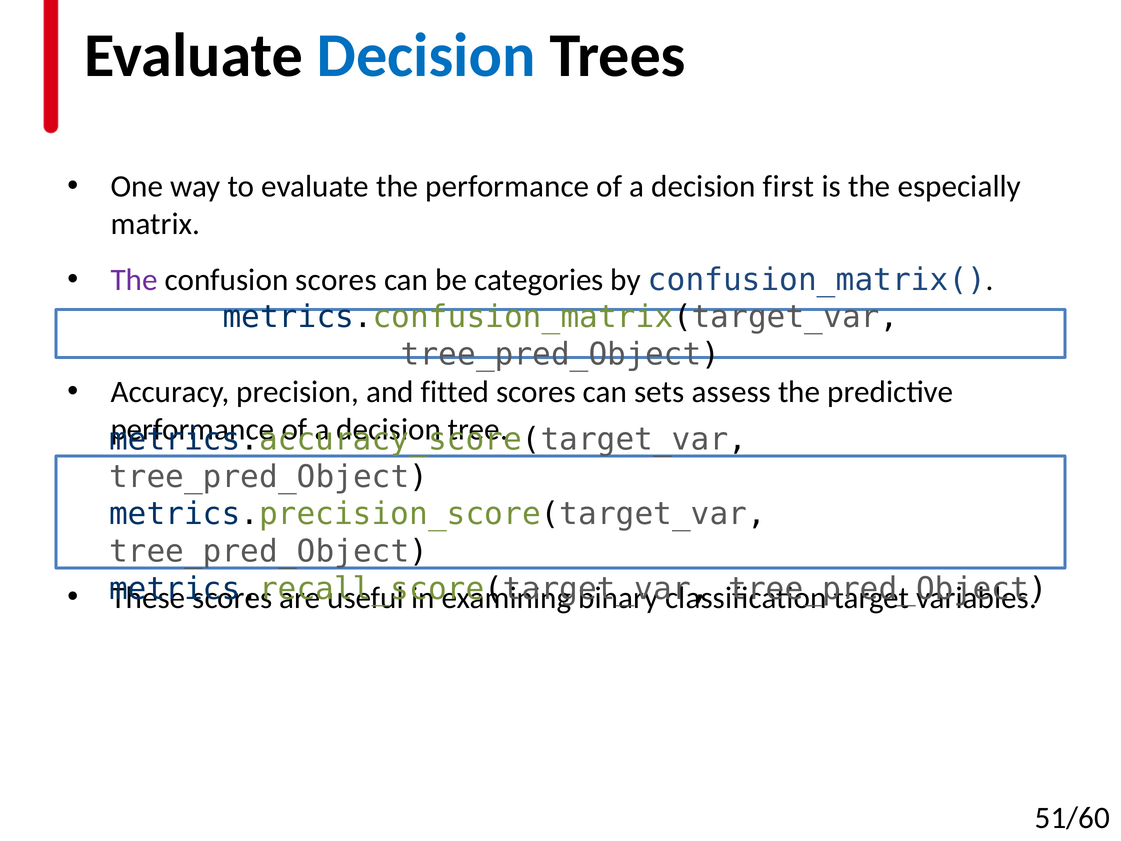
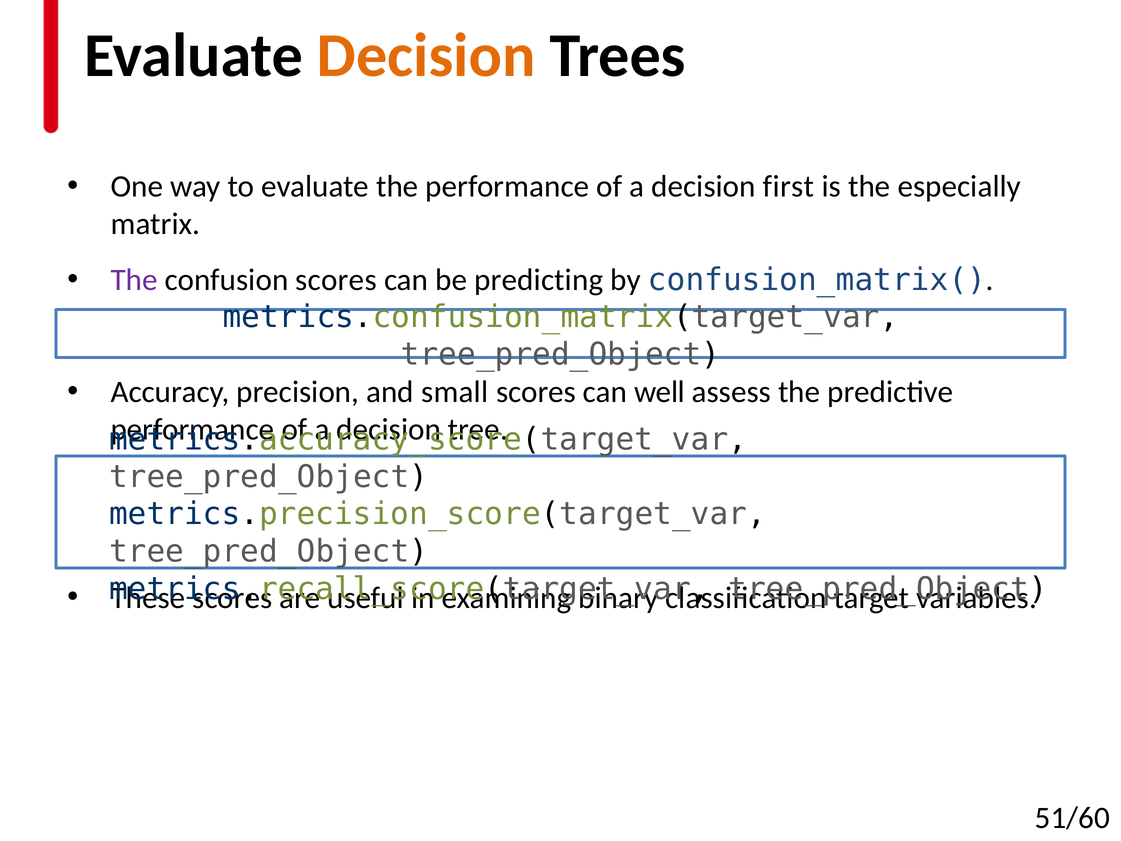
Decision at (426, 56) colour: blue -> orange
categories: categories -> predicting
fitted: fitted -> small
sets: sets -> well
